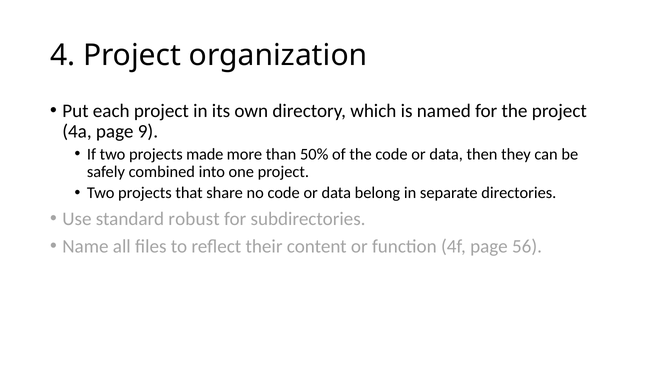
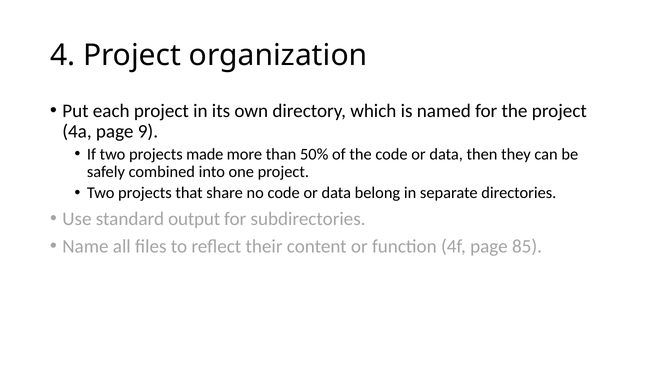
robust: robust -> output
56: 56 -> 85
